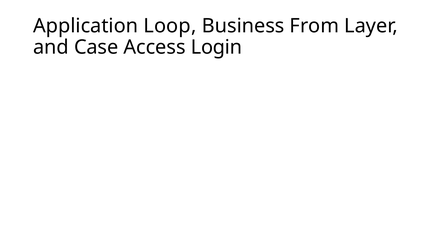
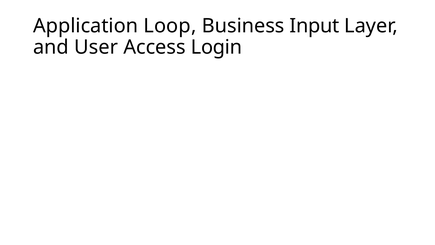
From: From -> Input
Case: Case -> User
